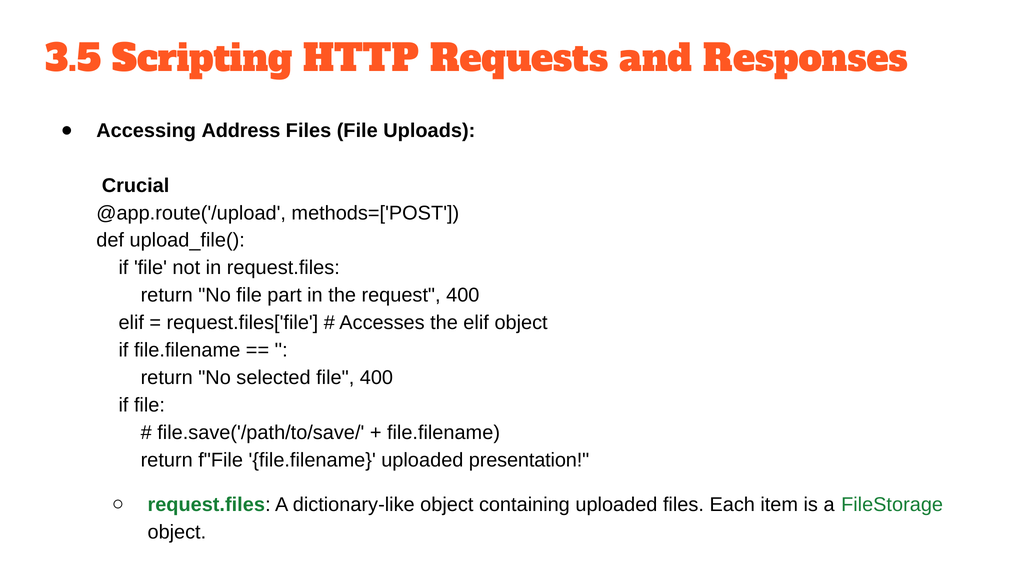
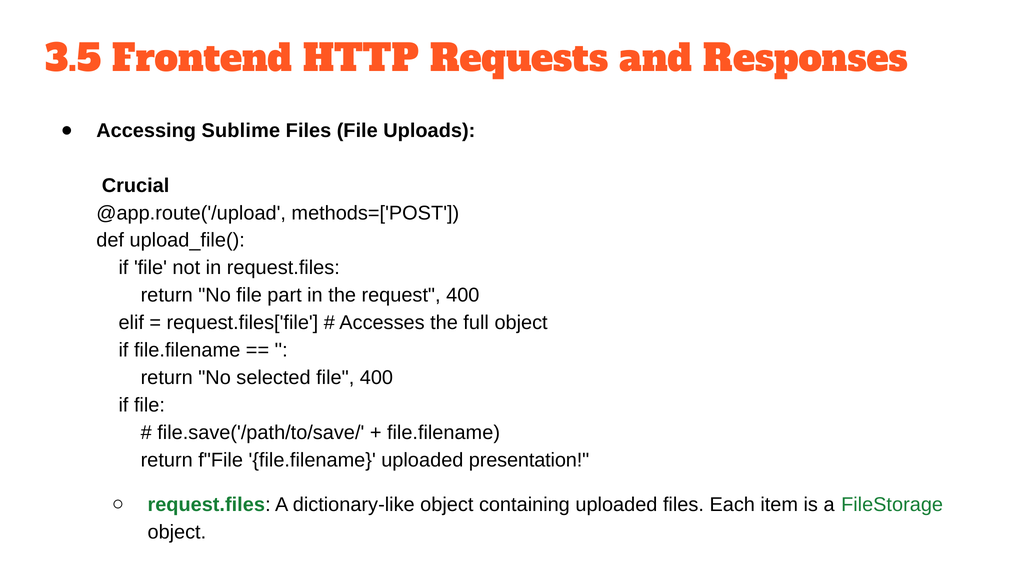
Scripting: Scripting -> Frontend
Address: Address -> Sublime
the elif: elif -> full
